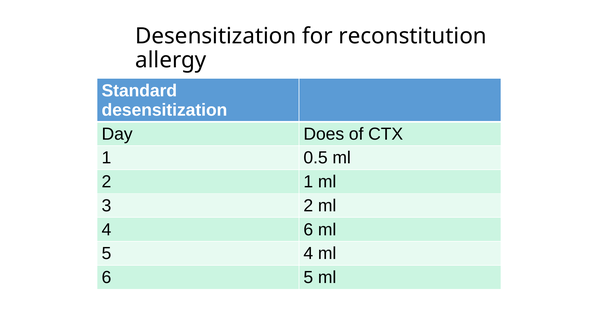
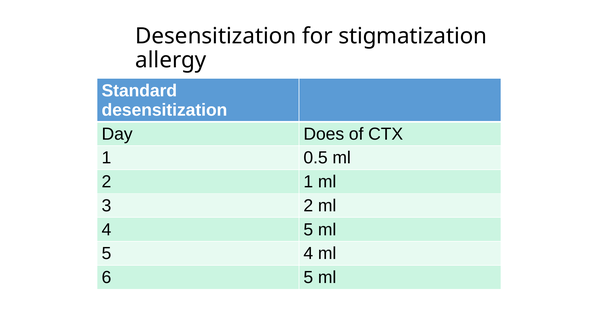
reconstitution: reconstitution -> stigmatization
4 6: 6 -> 5
